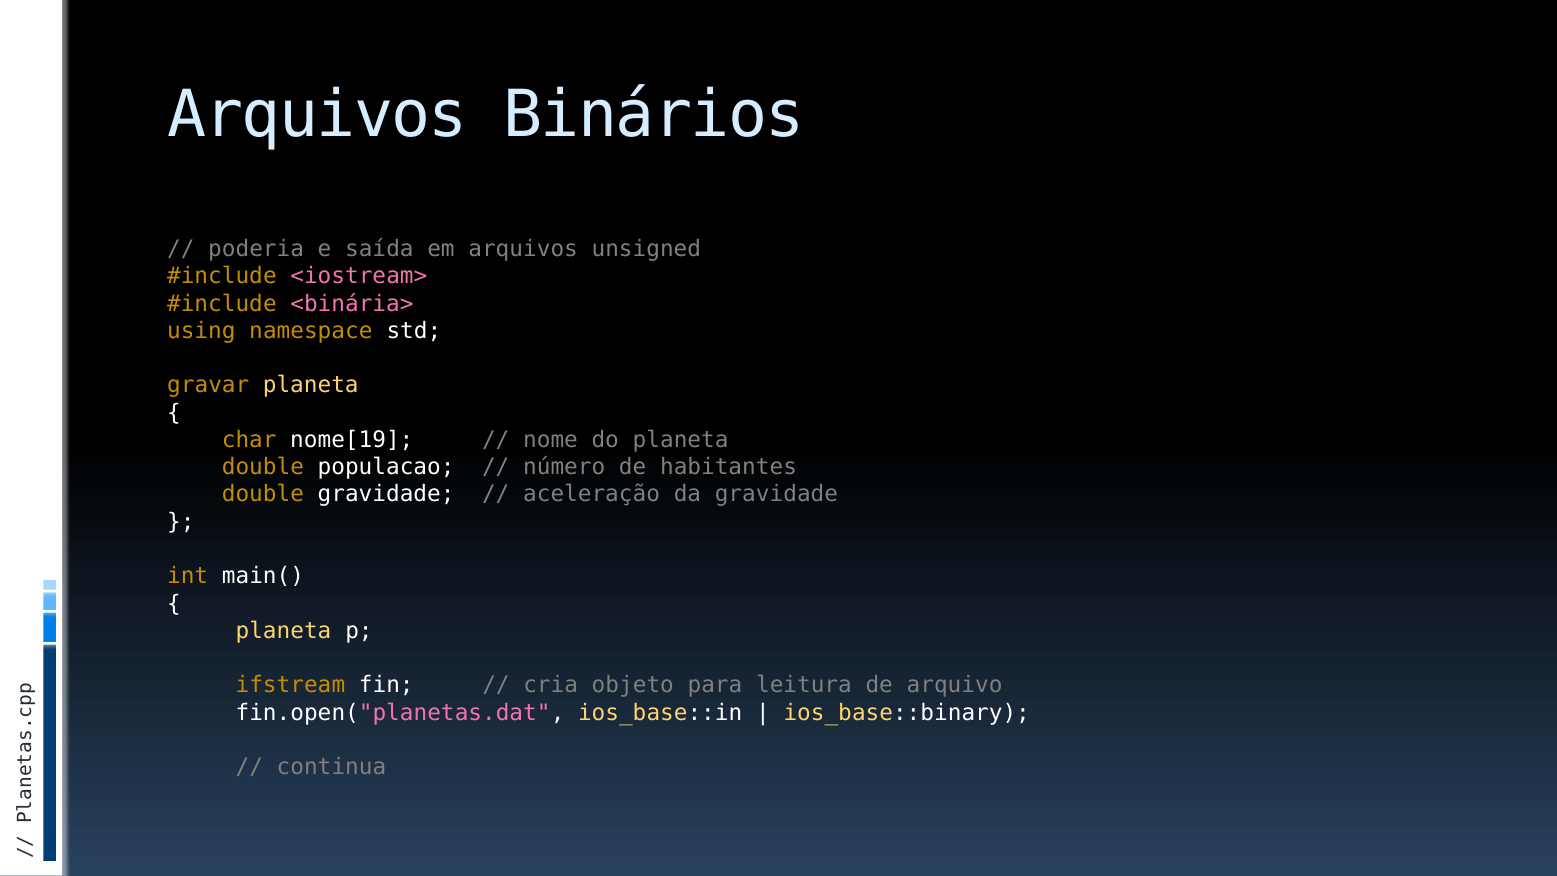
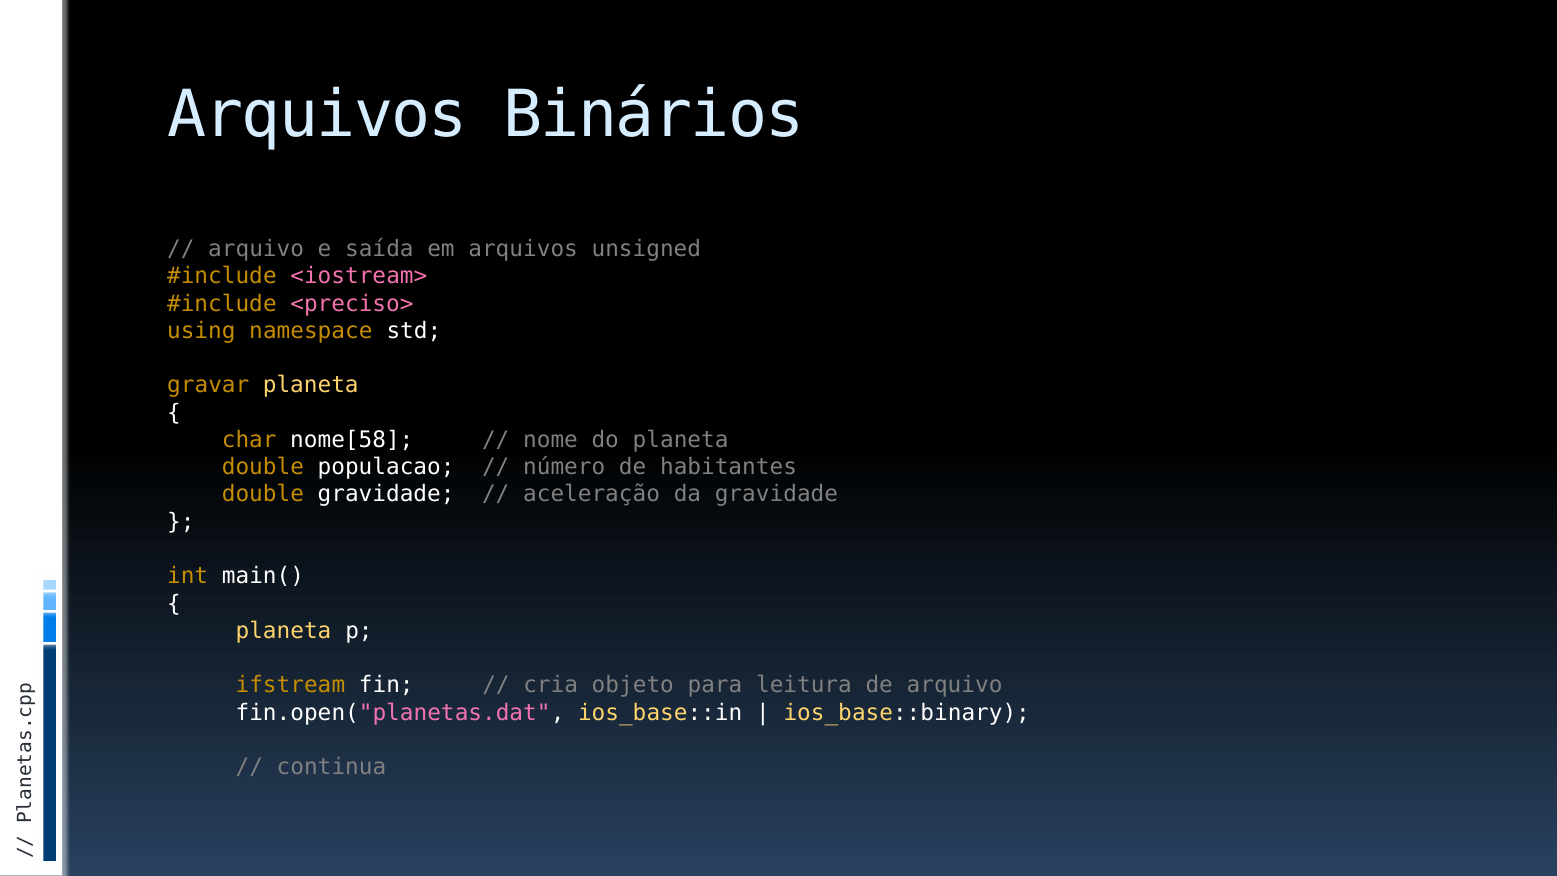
poderia at (256, 249): poderia -> arquivo
<binária>: <binária> -> <preciso>
nome[19: nome[19 -> nome[58
